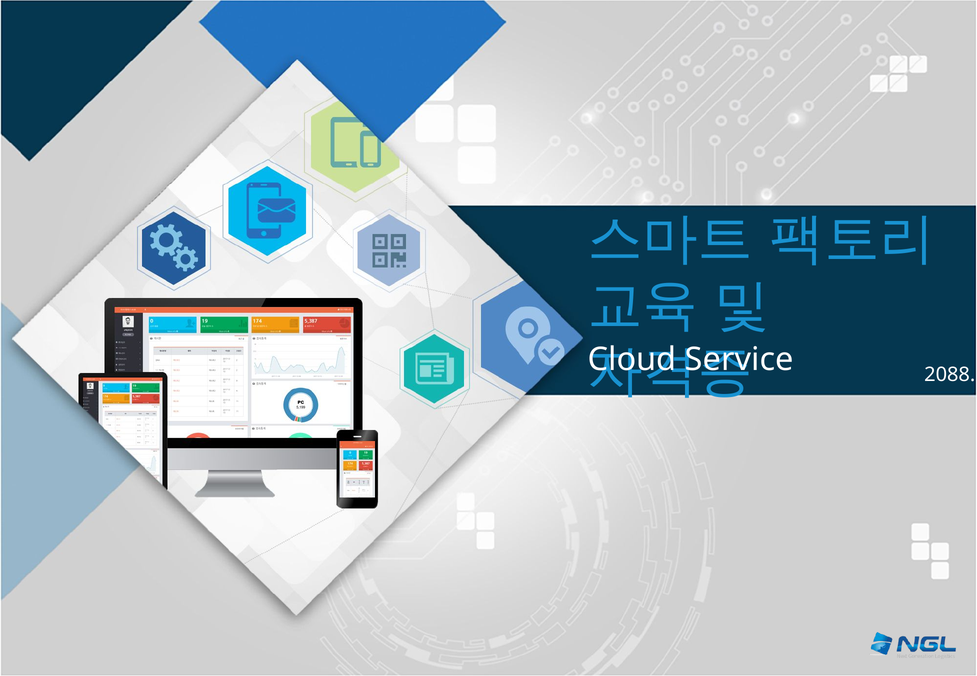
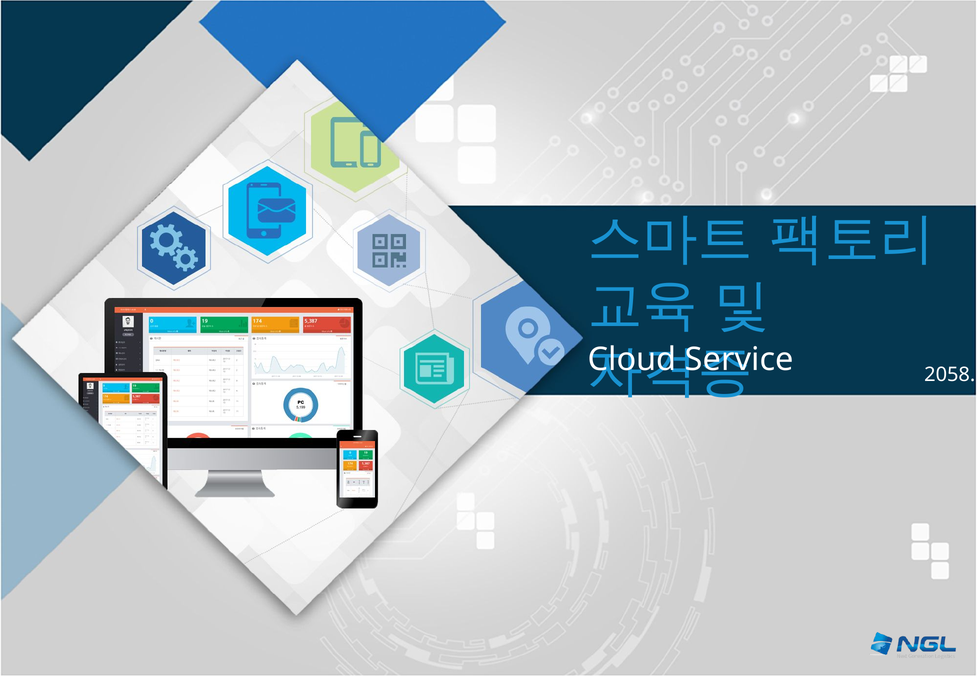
2088: 2088 -> 2058
